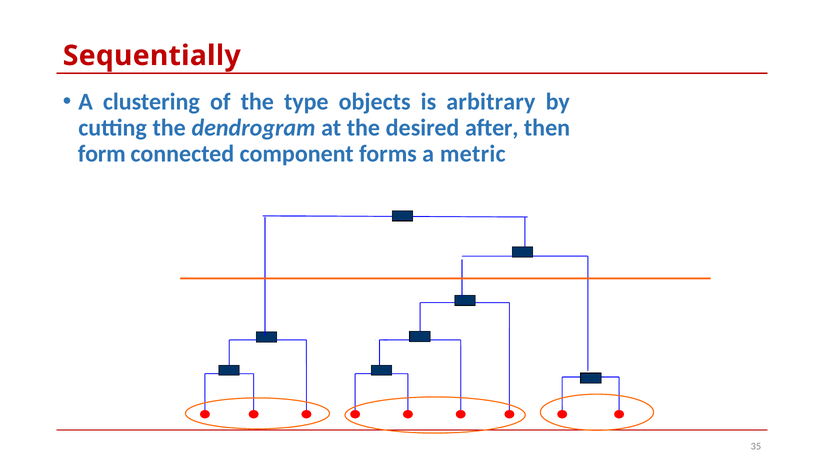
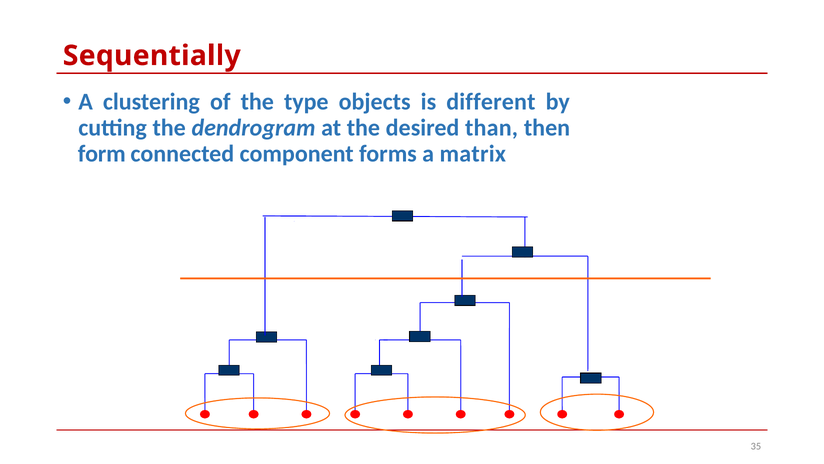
arbitrary: arbitrary -> different
after: after -> than
metric: metric -> matrix
